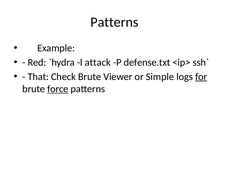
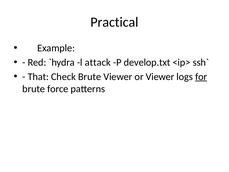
Patterns at (114, 22): Patterns -> Practical
defense.txt: defense.txt -> develop.txt
or Simple: Simple -> Viewer
force underline: present -> none
